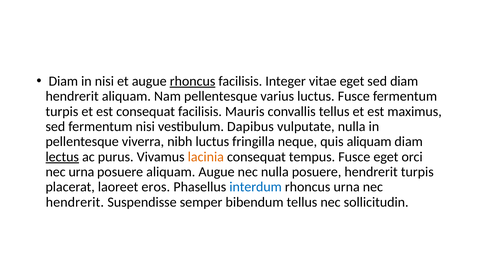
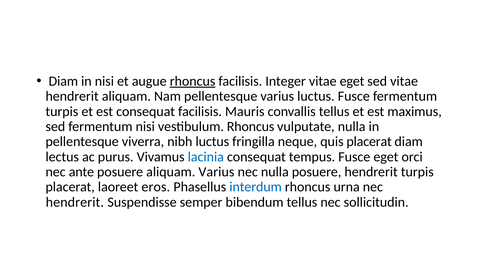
sed diam: diam -> vitae
vestibulum Dapibus: Dapibus -> Rhoncus
quis aliquam: aliquam -> placerat
lectus underline: present -> none
lacinia colour: orange -> blue
nec urna: urna -> ante
aliquam Augue: Augue -> Varius
